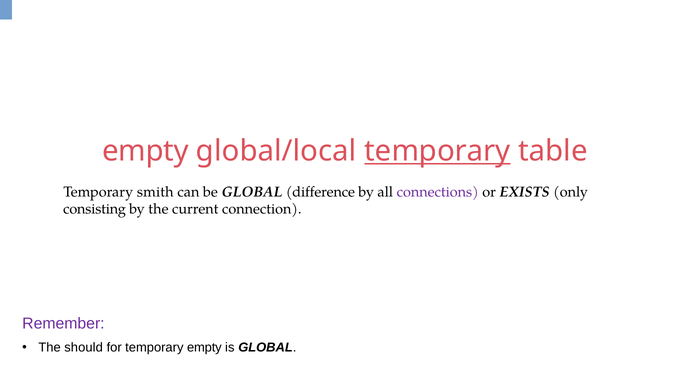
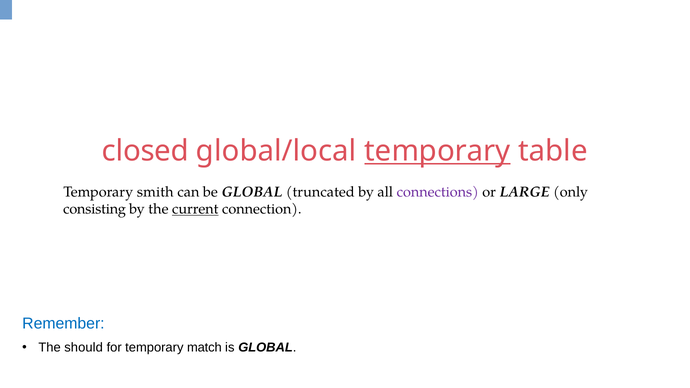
empty at (145, 151): empty -> closed
difference: difference -> truncated
EXISTS: EXISTS -> LARGE
current underline: none -> present
Remember colour: purple -> blue
temporary empty: empty -> match
